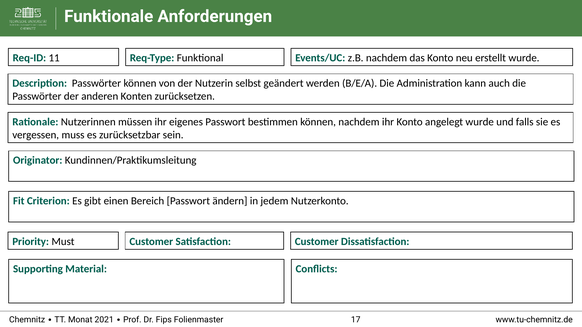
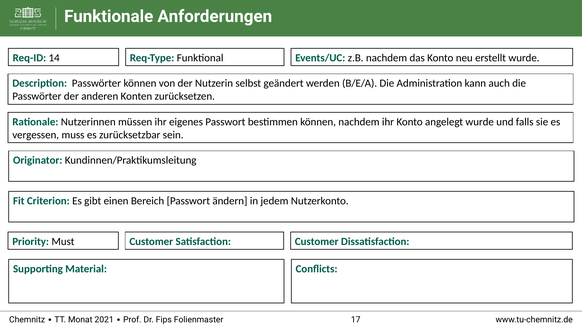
11: 11 -> 14
